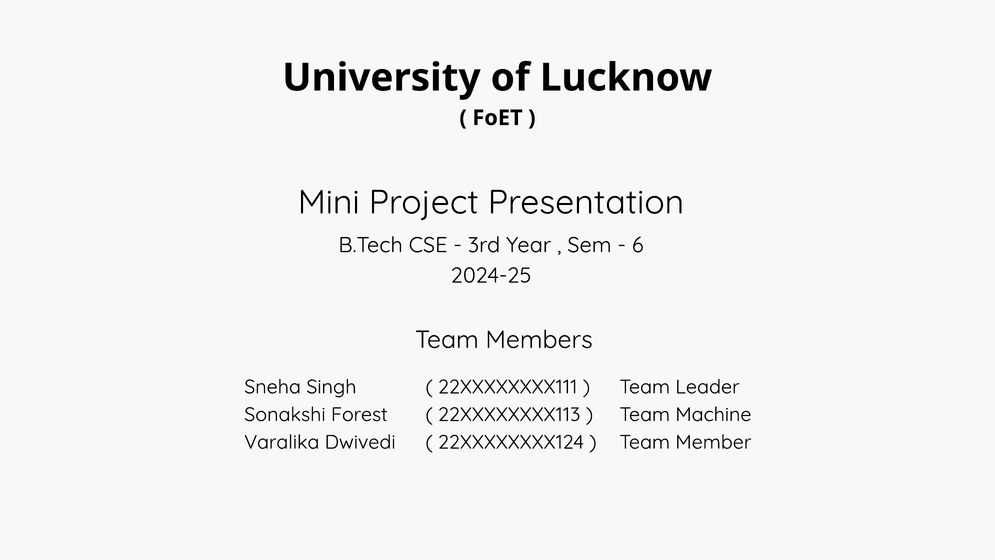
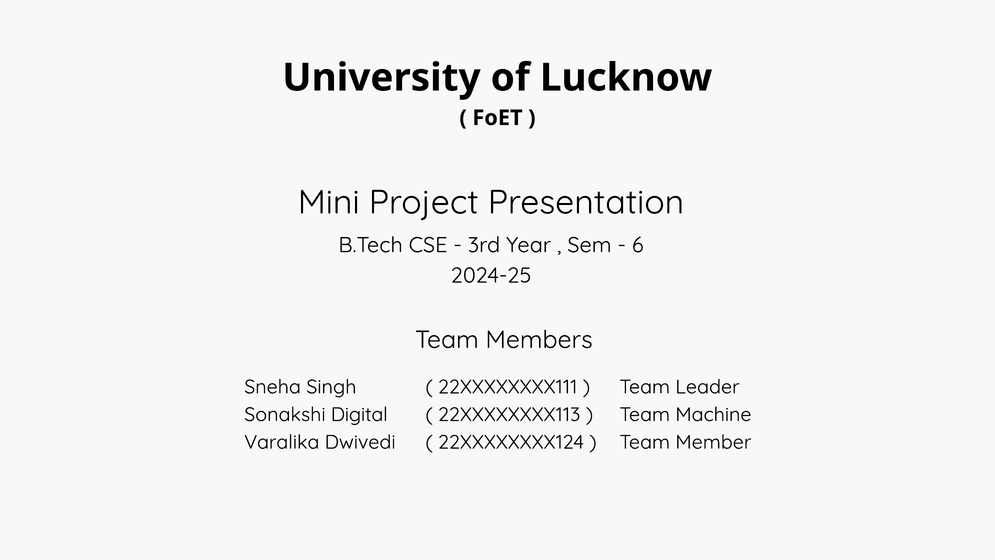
Forest: Forest -> Digital
